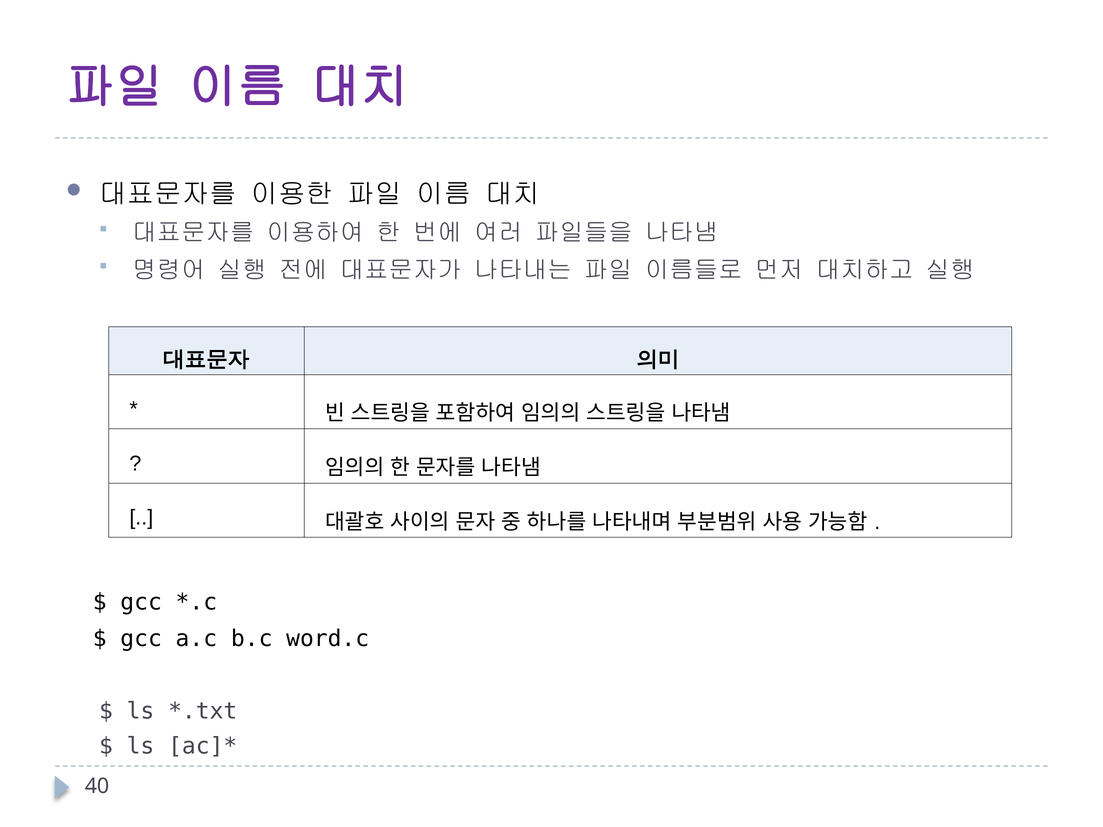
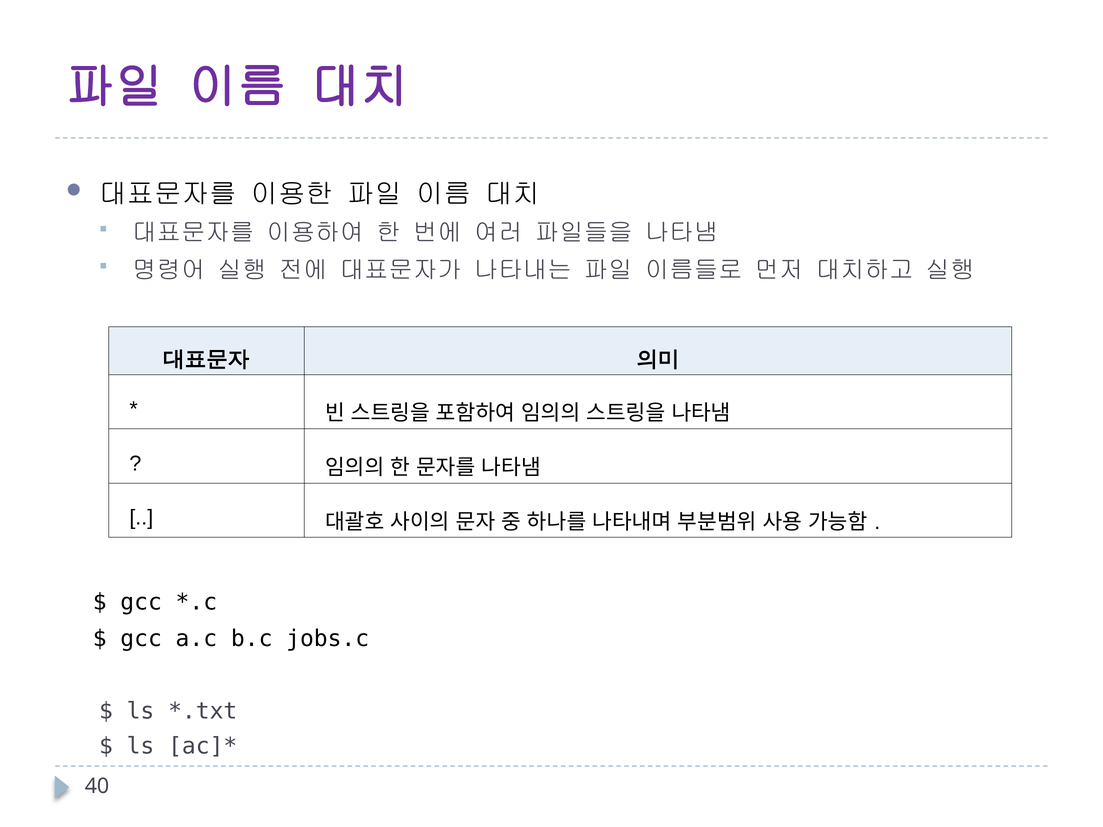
word.c: word.c -> jobs.c
